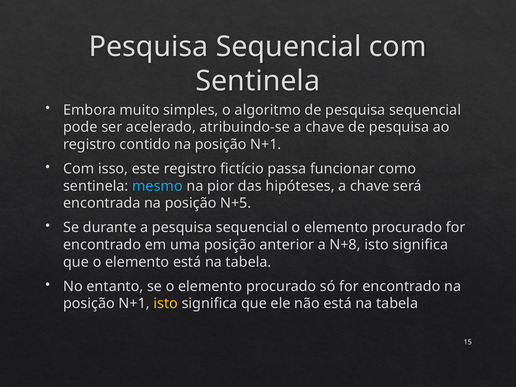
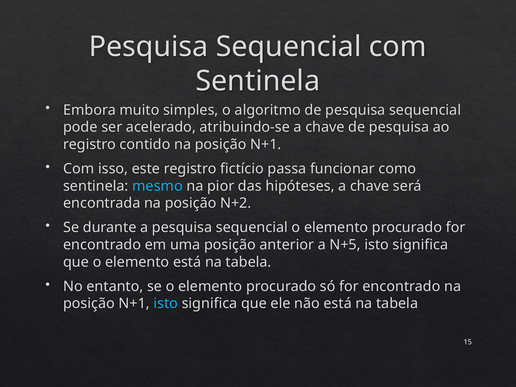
N+5: N+5 -> N+2
N+8: N+8 -> N+5
isto at (166, 304) colour: yellow -> light blue
